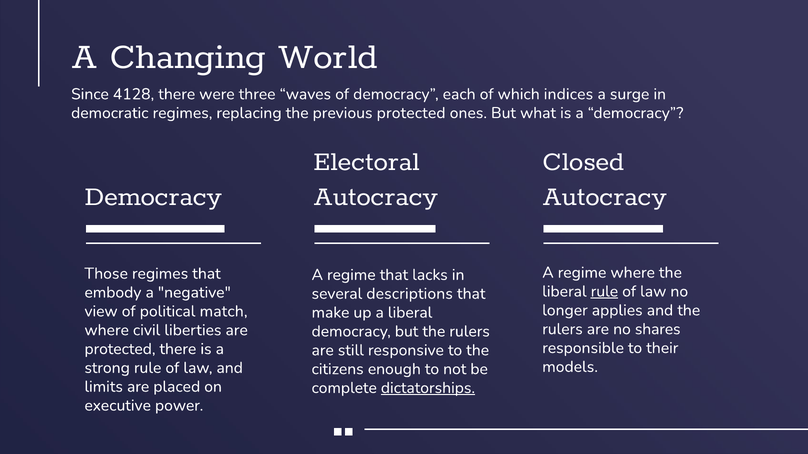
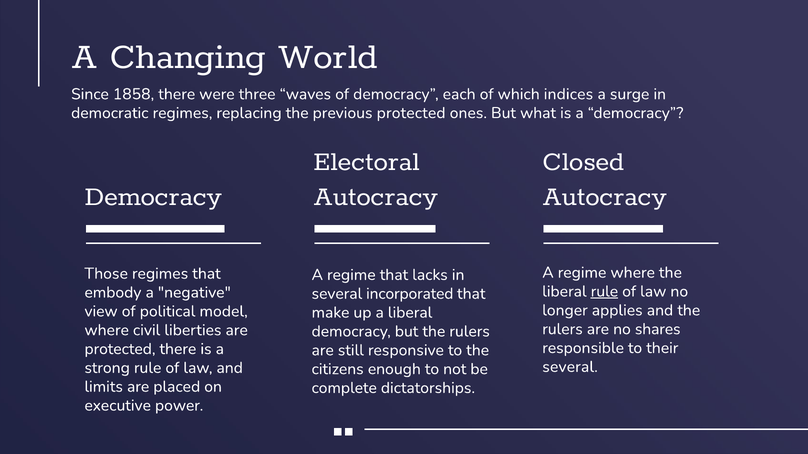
4128: 4128 -> 1858
descriptions: descriptions -> incorporated
match: match -> model
models at (570, 367): models -> several
dictatorships underline: present -> none
